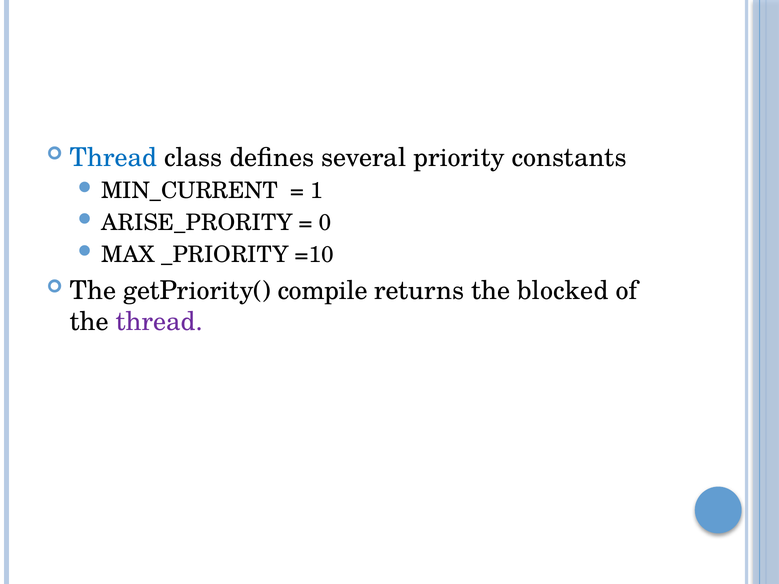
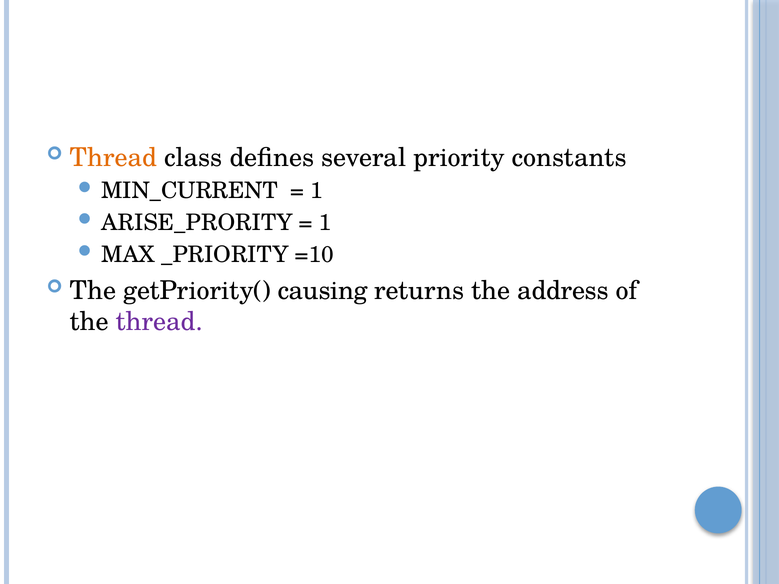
Thread at (113, 158) colour: blue -> orange
0 at (325, 223): 0 -> 1
compile: compile -> causing
blocked: blocked -> address
